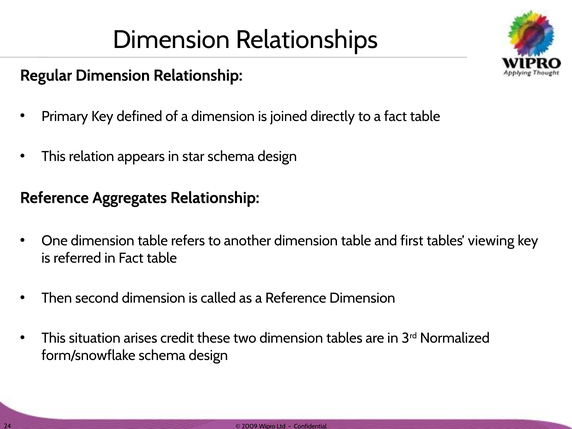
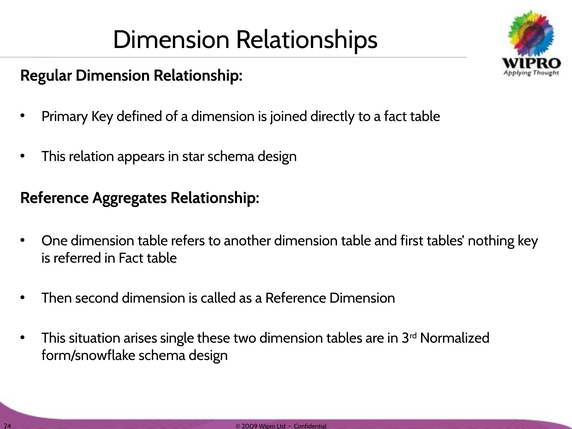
viewing: viewing -> nothing
credit: credit -> single
